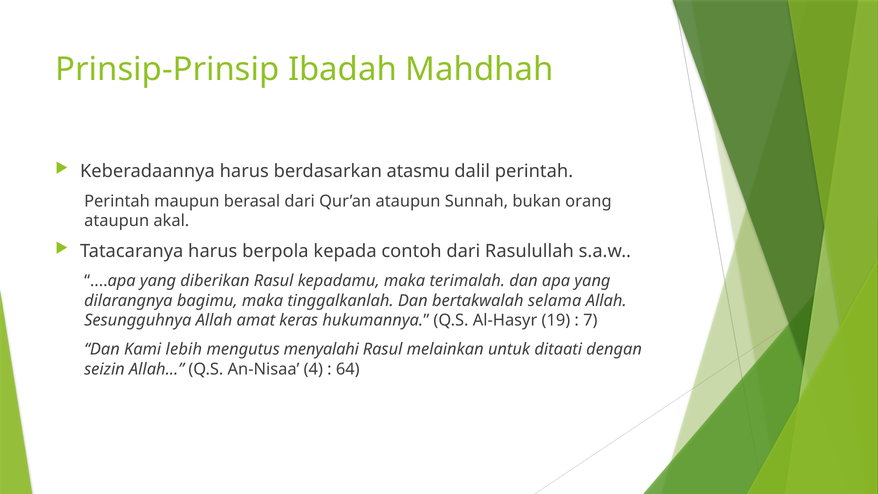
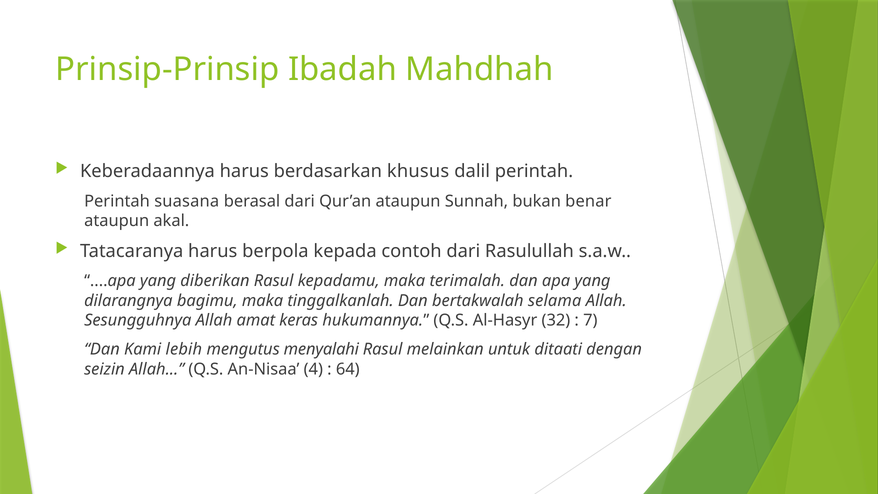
atasmu: atasmu -> khusus
maupun: maupun -> suasana
orang: orang -> benar
19: 19 -> 32
